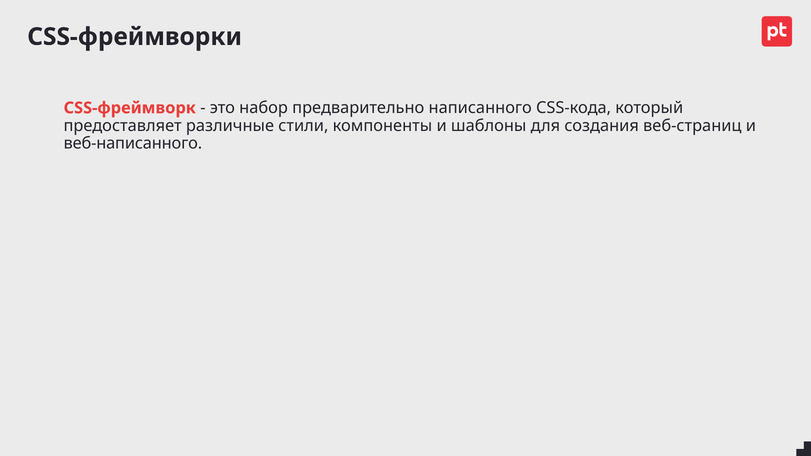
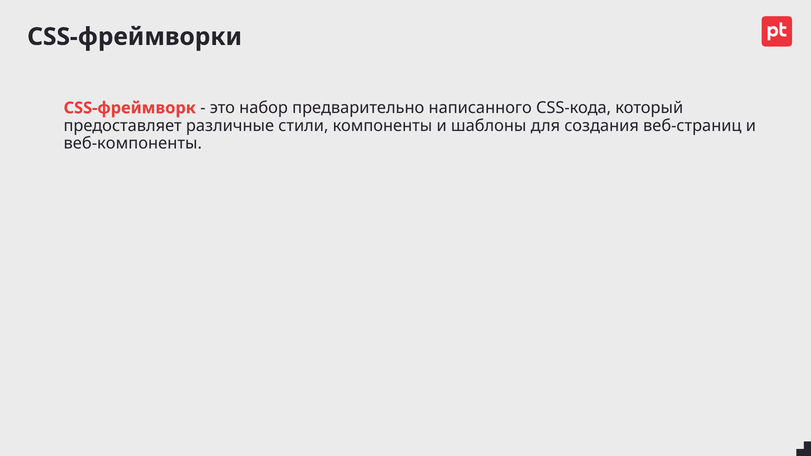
веб-написанного: веб-написанного -> веб-компоненты
